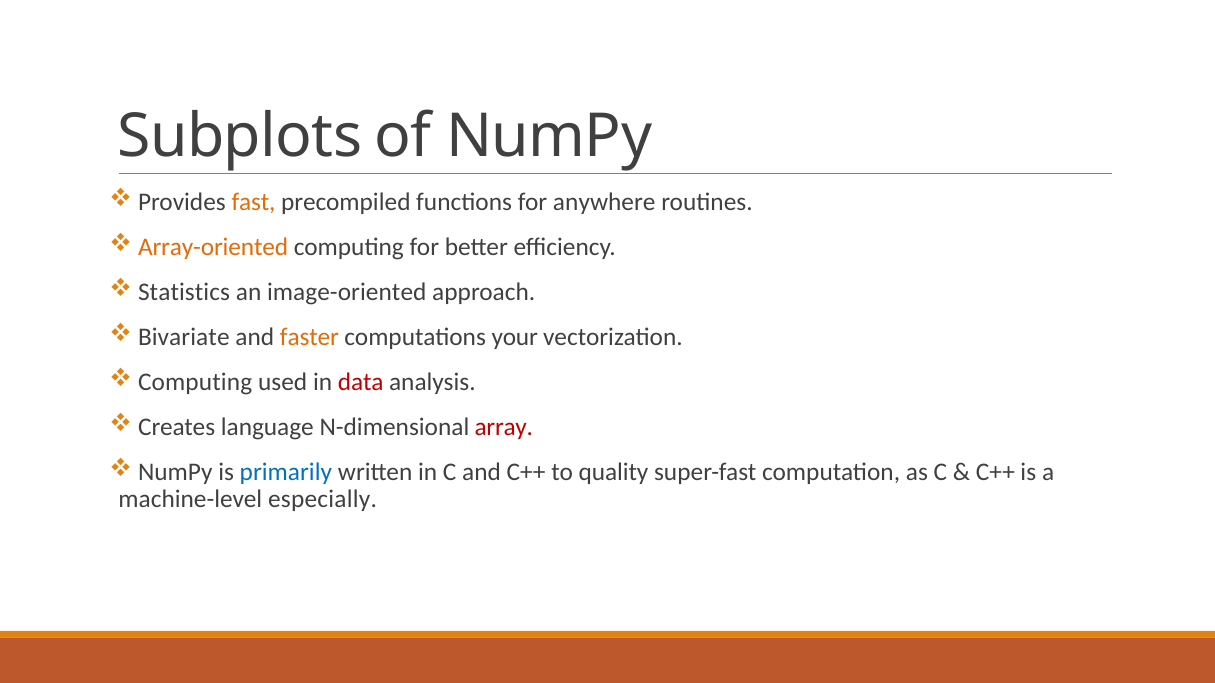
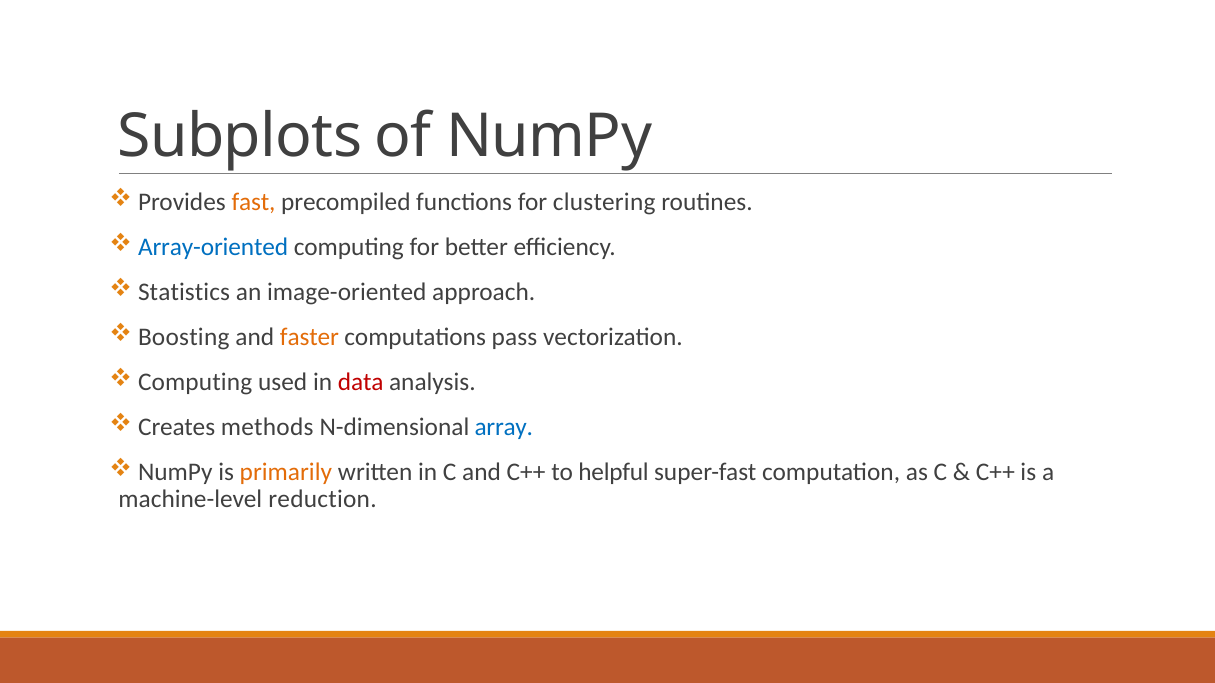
anywhere: anywhere -> clustering
Array-oriented colour: orange -> blue
Bivariate: Bivariate -> Boosting
your: your -> pass
language: language -> methods
array colour: red -> blue
primarily colour: blue -> orange
quality: quality -> helpful
especially: especially -> reduction
